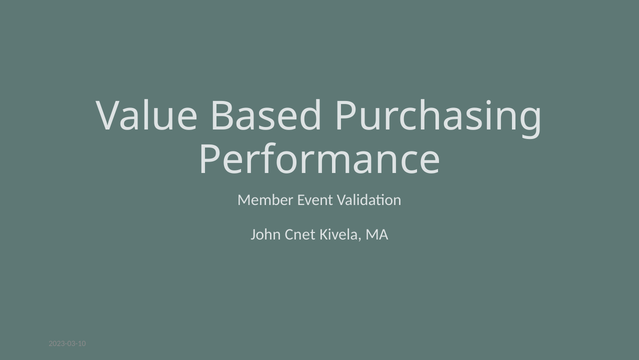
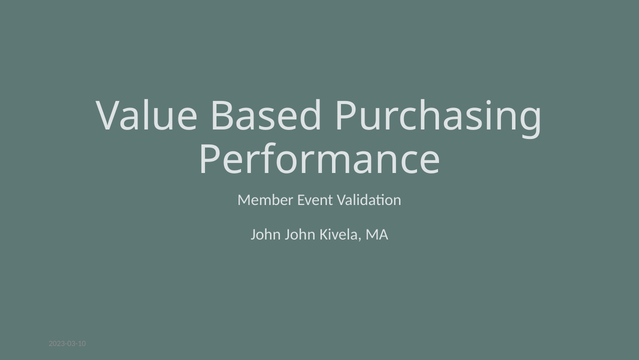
John Cnet: Cnet -> John
